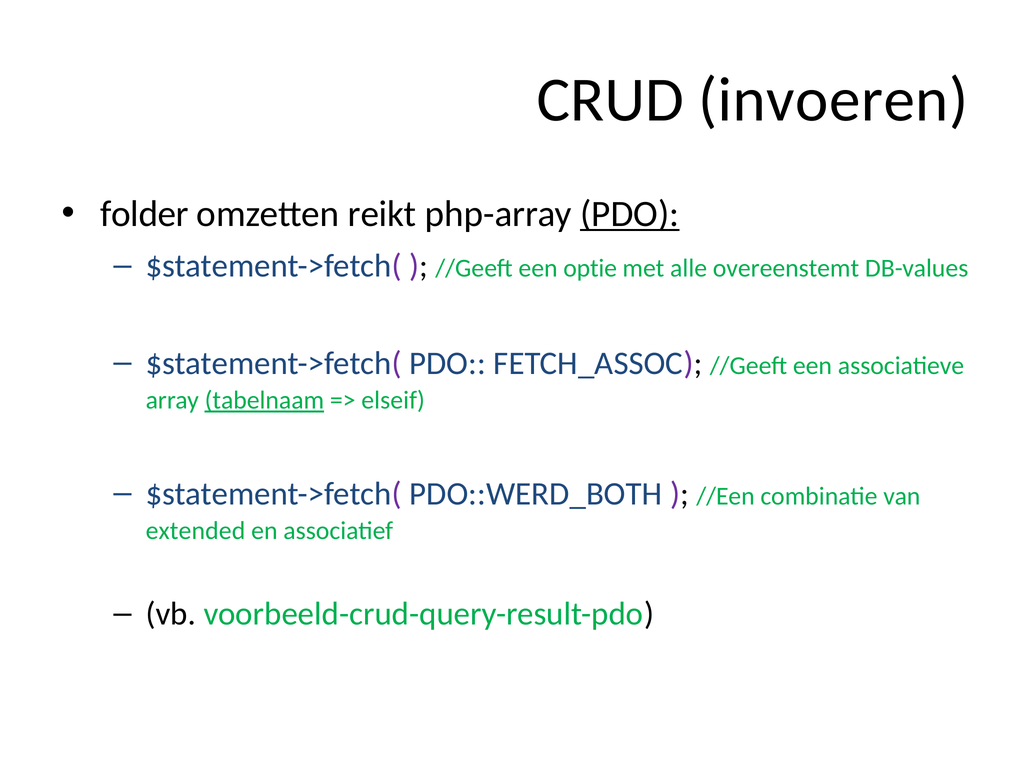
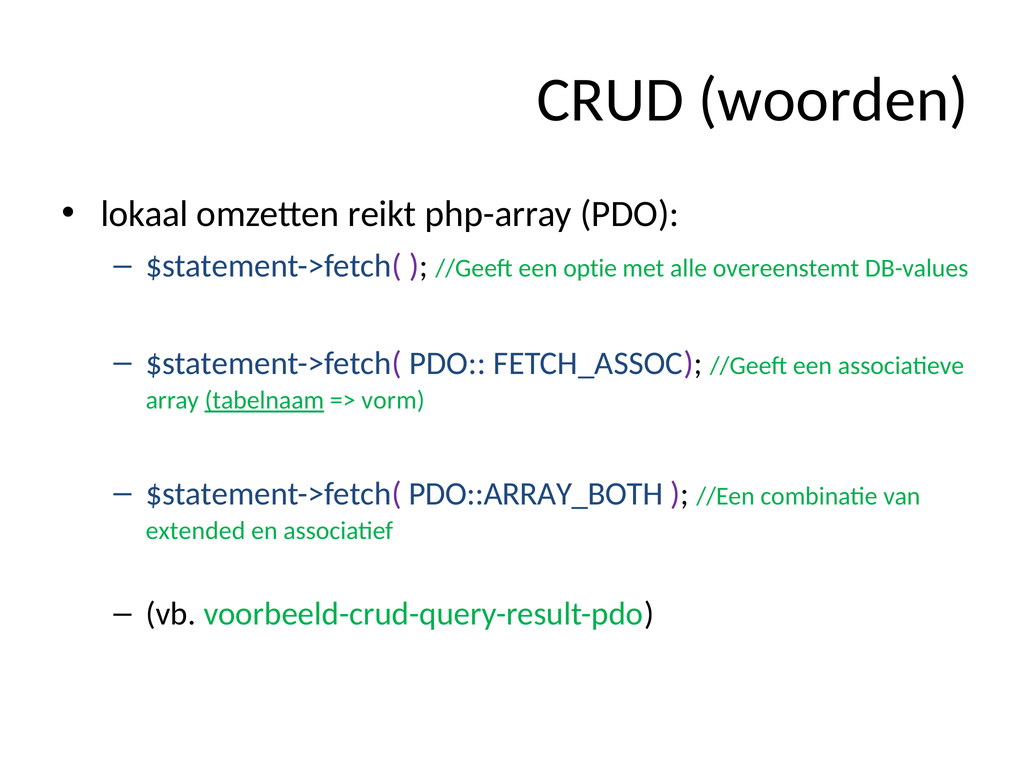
invoeren: invoeren -> woorden
folder: folder -> lokaal
PDO at (630, 214) underline: present -> none
elseif: elseif -> vorm
PDO::WERD_BOTH: PDO::WERD_BOTH -> PDO::ARRAY_BOTH
